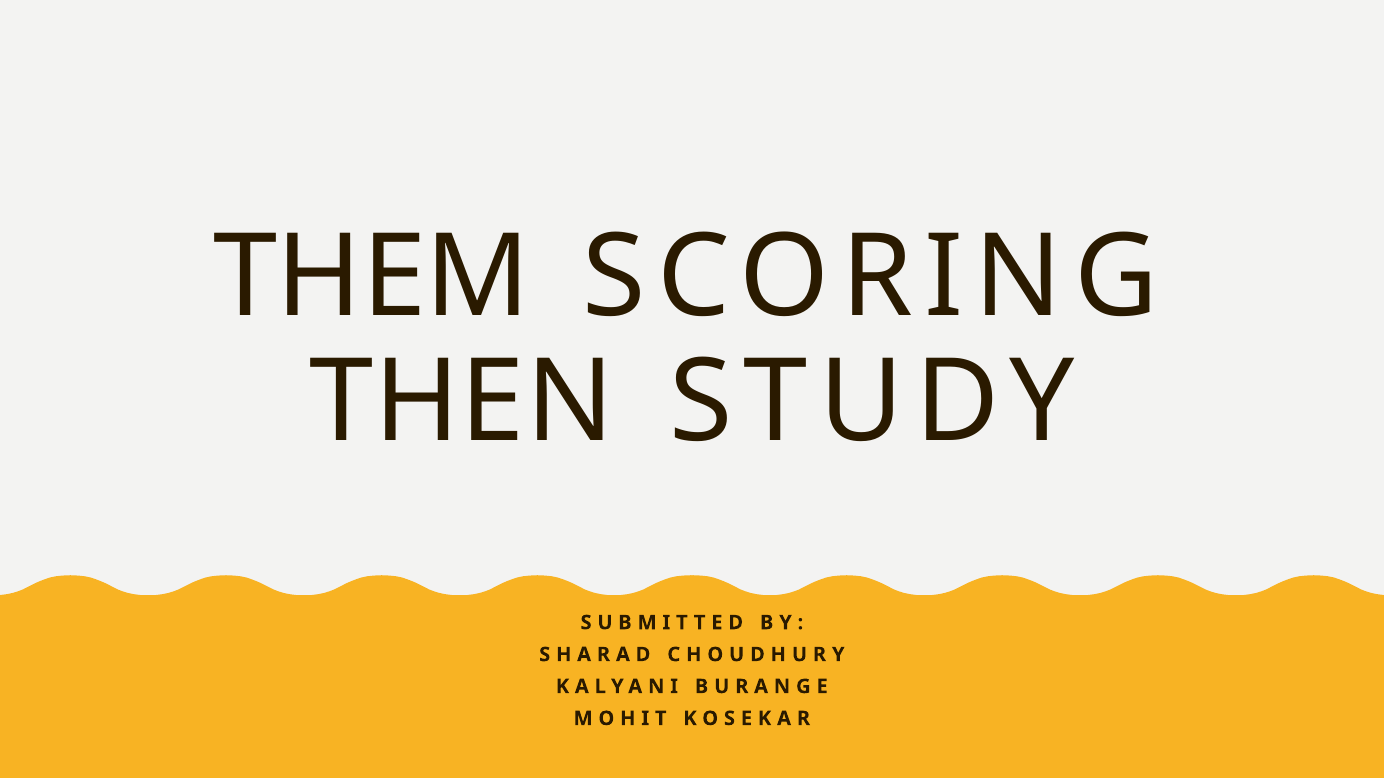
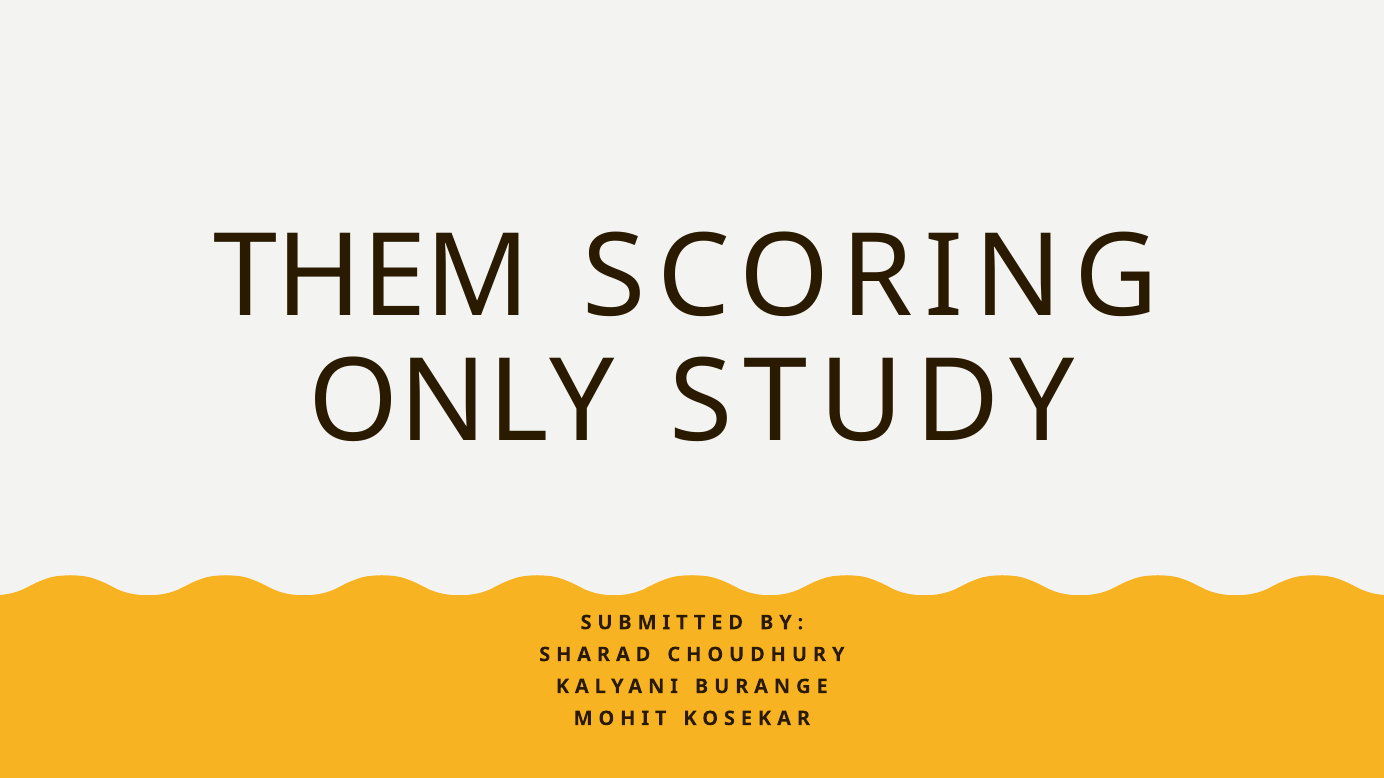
THEN: THEN -> ONLY
